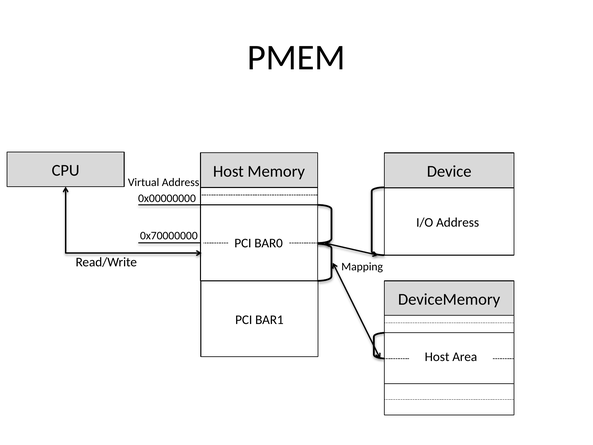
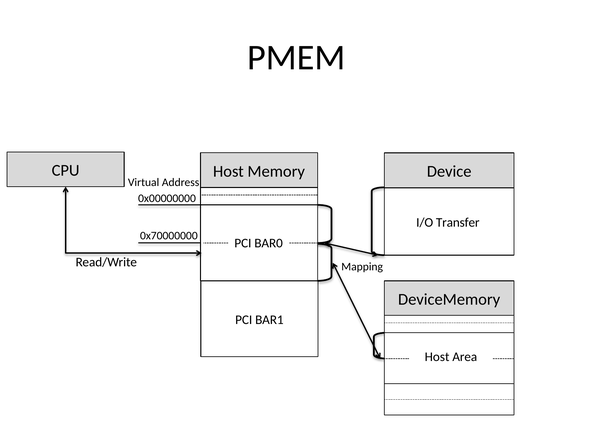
I/O Address: Address -> Transfer
